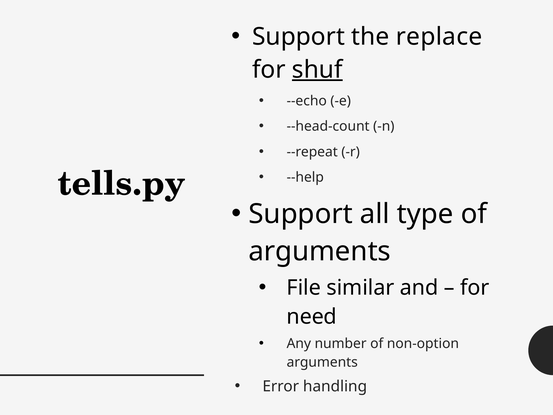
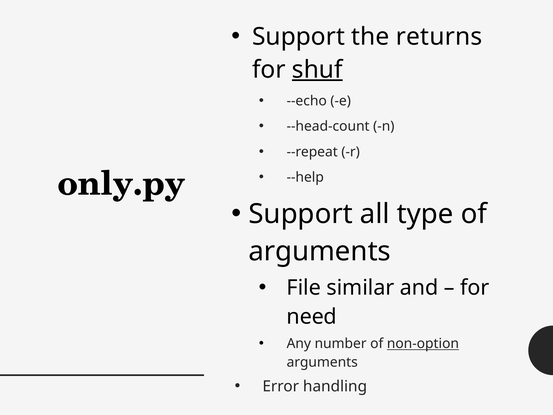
replace: replace -> returns
tells.py: tells.py -> only.py
non-option underline: none -> present
